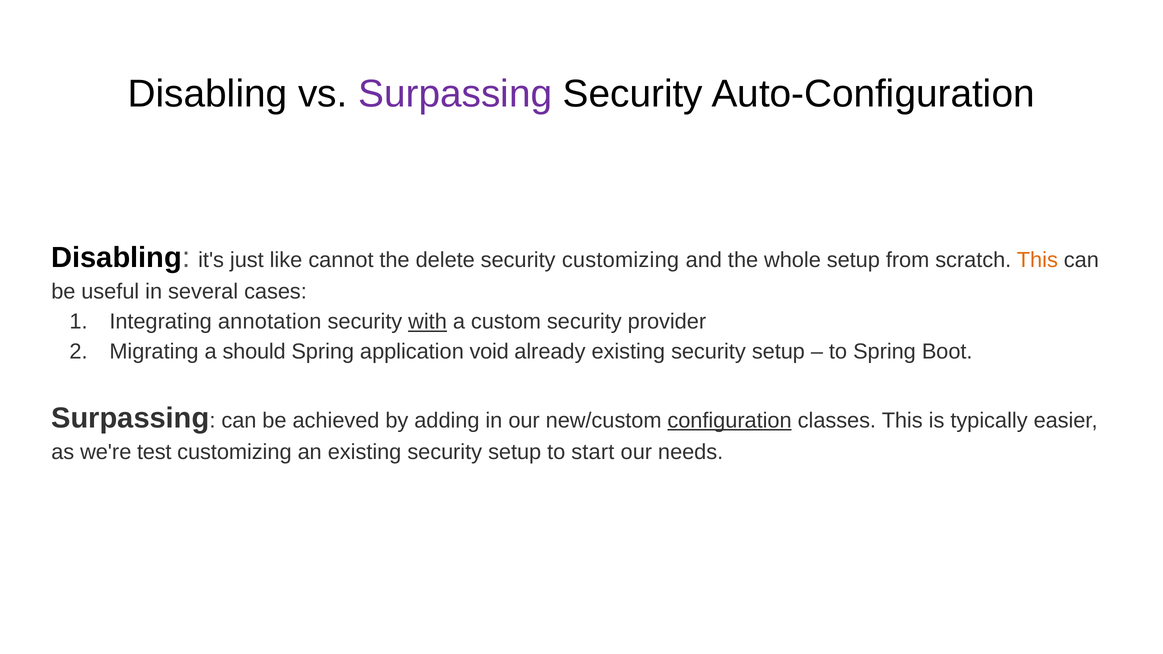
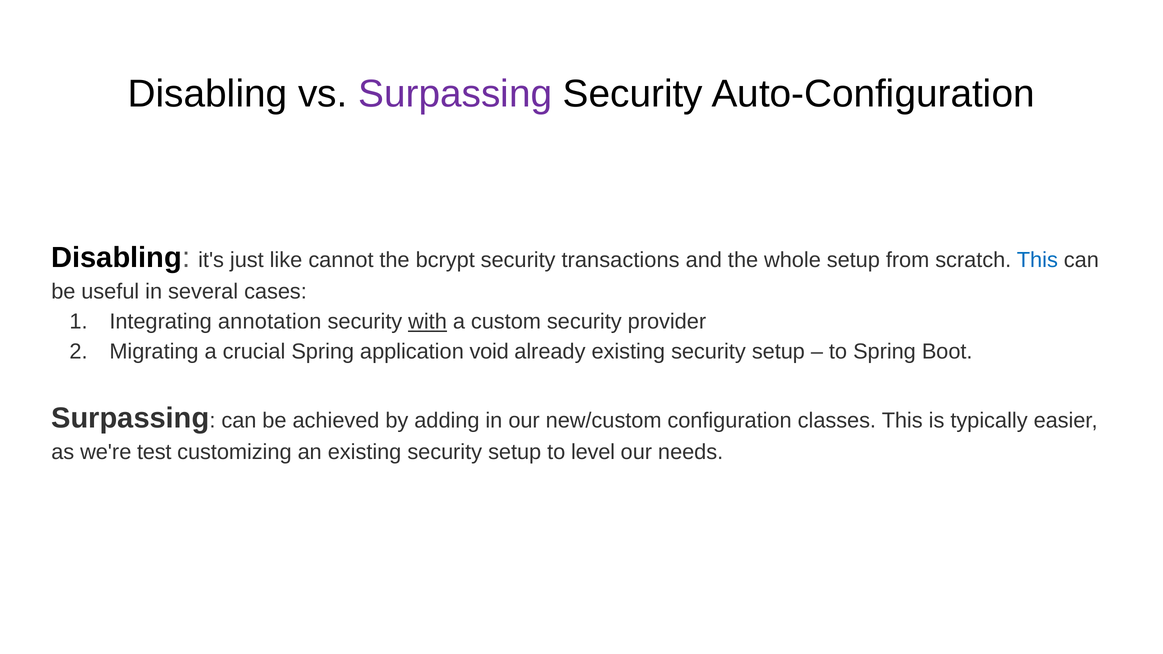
delete: delete -> bcrypt
security customizing: customizing -> transactions
This at (1037, 260) colour: orange -> blue
should: should -> crucial
configuration underline: present -> none
start: start -> level
